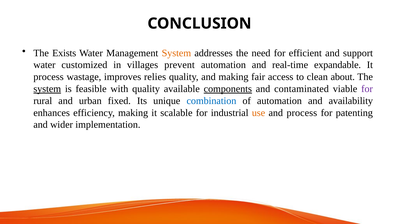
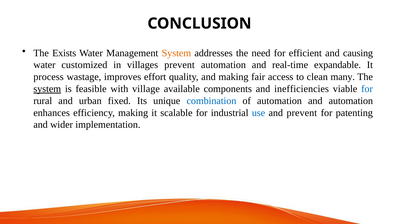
support: support -> causing
relies: relies -> effort
about: about -> many
with quality: quality -> village
components underline: present -> none
contaminated: contaminated -> inefficiencies
for at (367, 89) colour: purple -> blue
and availability: availability -> automation
use colour: orange -> blue
and process: process -> prevent
